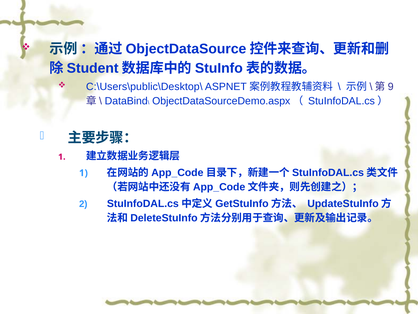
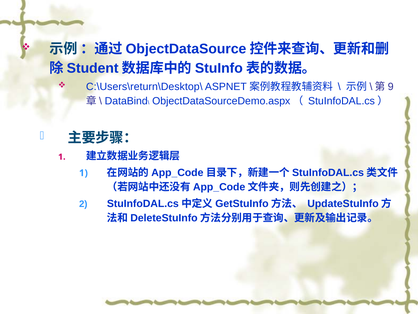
C:\Users\public\Desktop\: C:\Users\public\Desktop\ -> C:\Users\return\Desktop\
